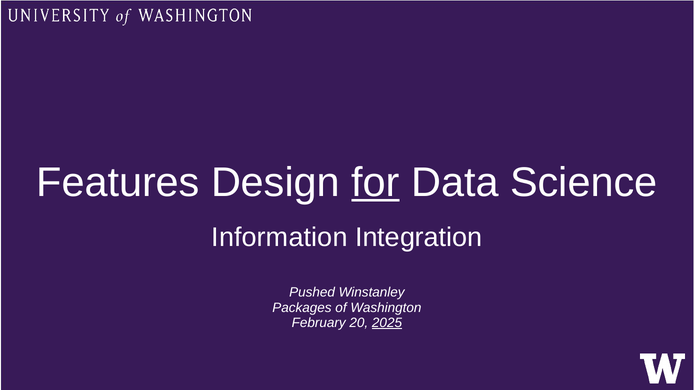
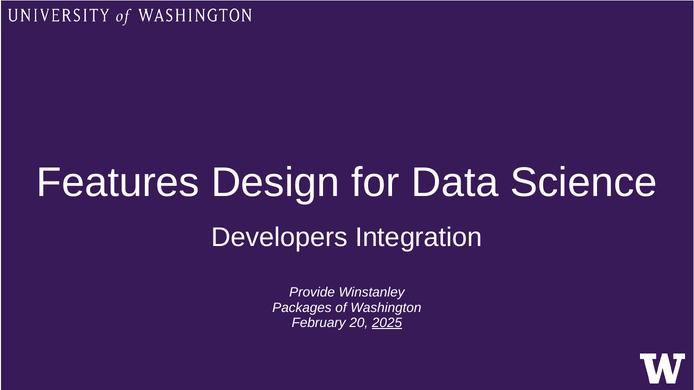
for underline: present -> none
Information: Information -> Developers
Pushed: Pushed -> Provide
